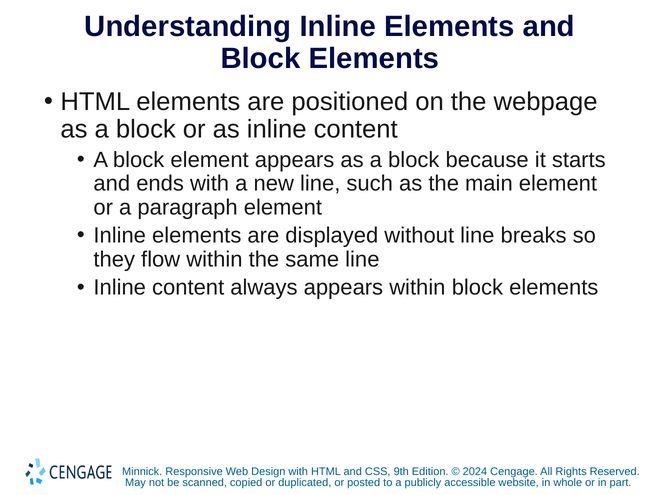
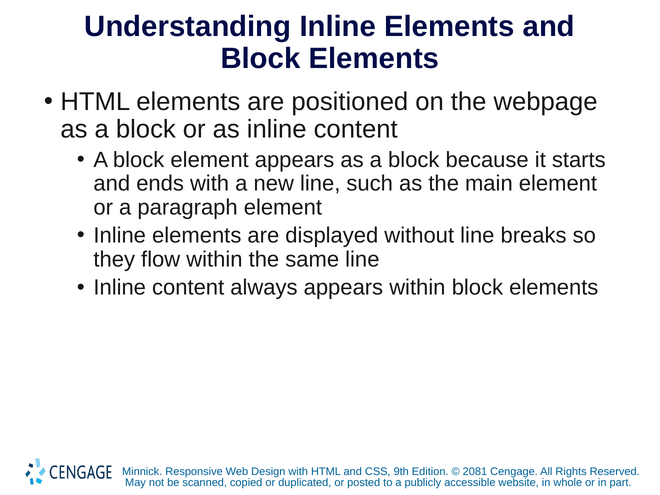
2024: 2024 -> 2081
